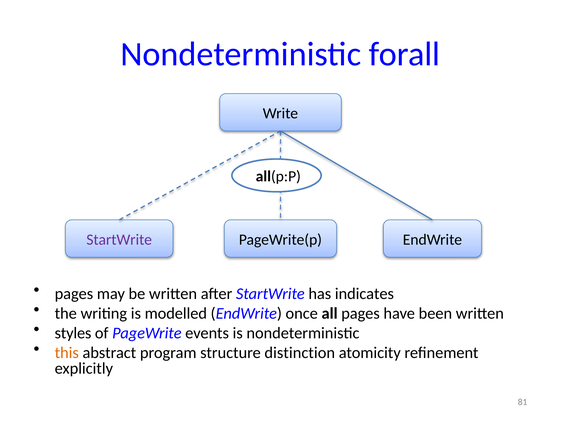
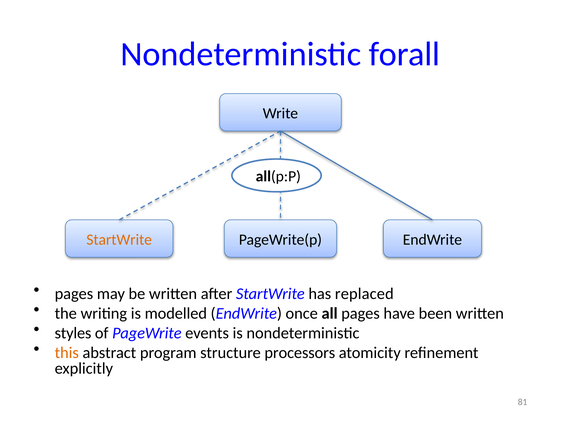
StartWrite at (119, 239) colour: purple -> orange
indicates: indicates -> replaced
distinction: distinction -> processors
